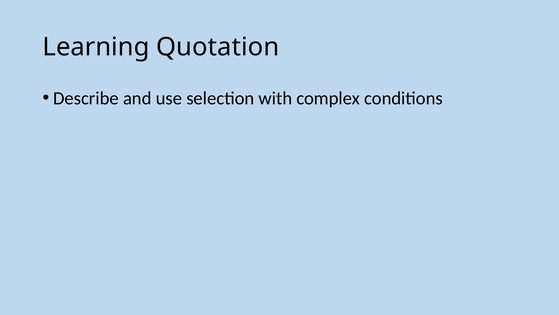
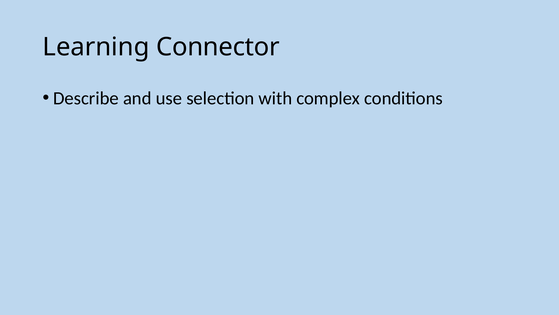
Quotation: Quotation -> Connector
